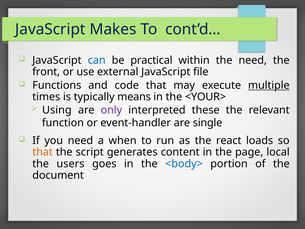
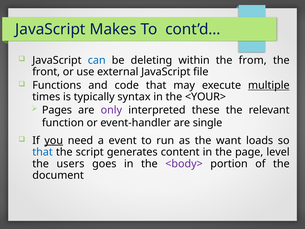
practical: practical -> deleting
the need: need -> from
means: means -> syntax
Using: Using -> Pages
you underline: none -> present
when: when -> event
react: react -> want
that at (43, 152) colour: orange -> blue
local: local -> level
<body> colour: blue -> purple
